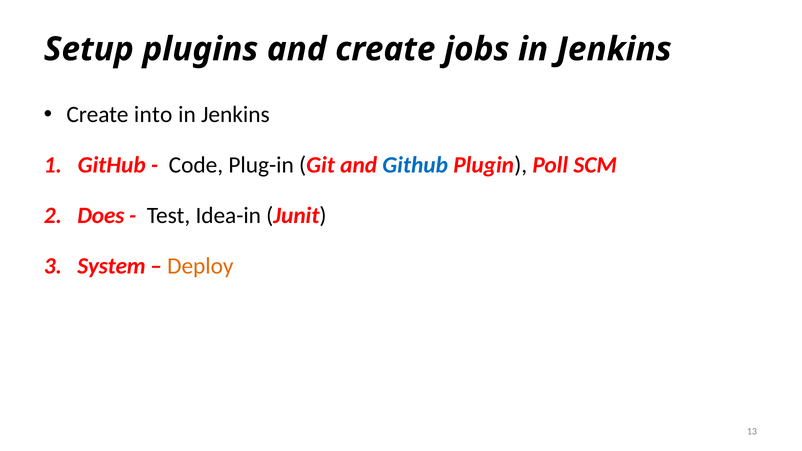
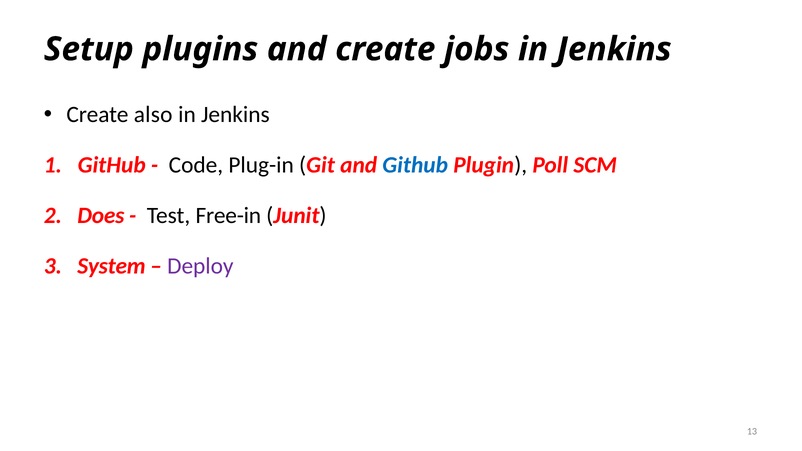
into: into -> also
Idea-in: Idea-in -> Free-in
Deploy colour: orange -> purple
